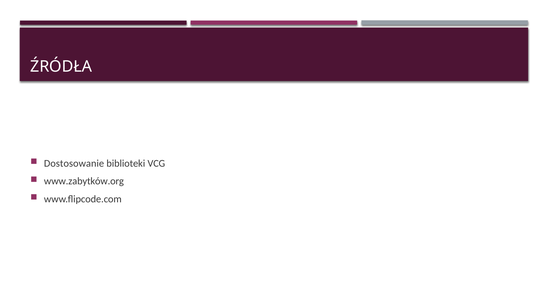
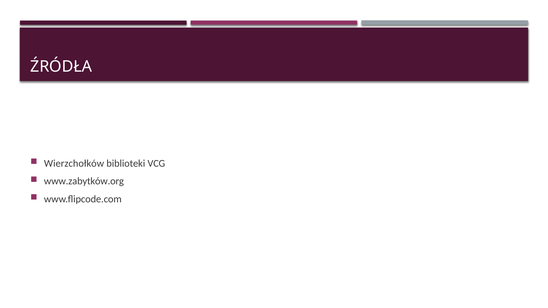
Dostosowanie: Dostosowanie -> Wierzchołków
